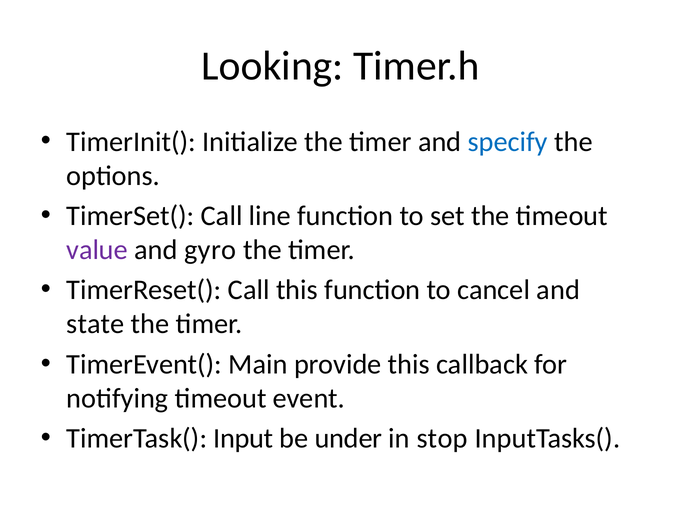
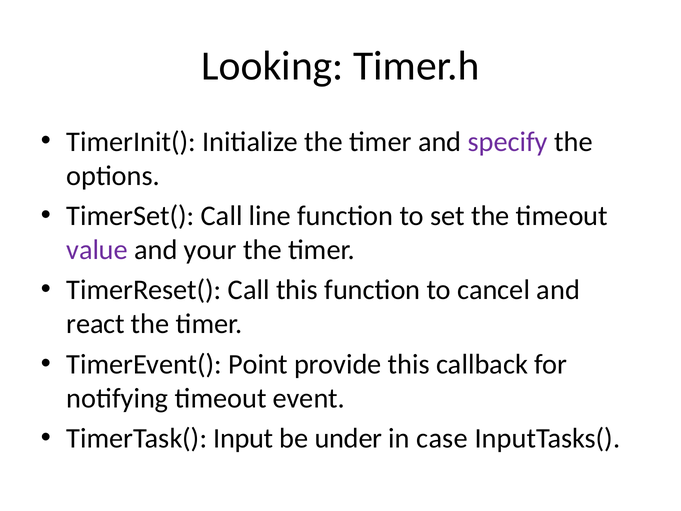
specify colour: blue -> purple
gyro: gyro -> your
state: state -> react
Main: Main -> Point
stop: stop -> case
